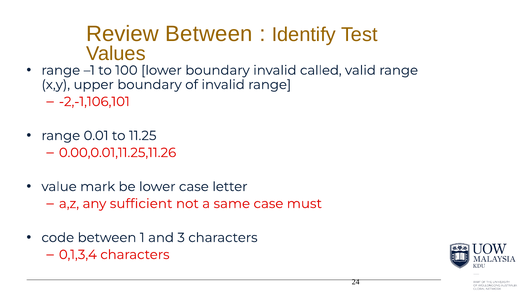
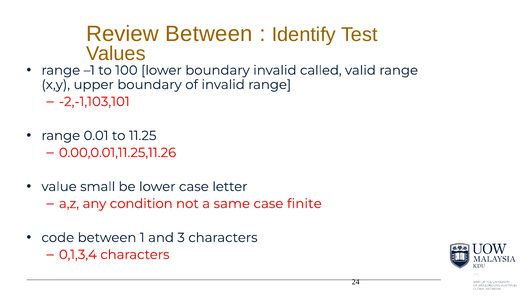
-2,-1,106,101: -2,-1,106,101 -> -2,-1,103,101
mark: mark -> small
sufficient: sufficient -> condition
must: must -> finite
